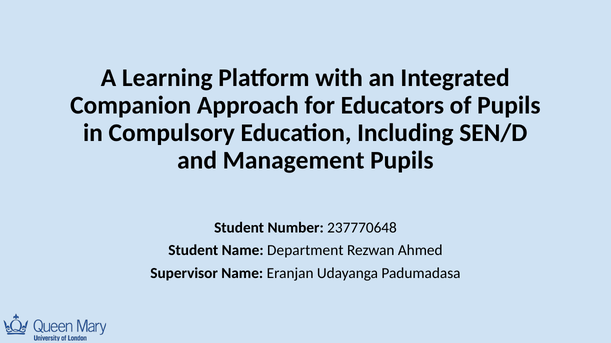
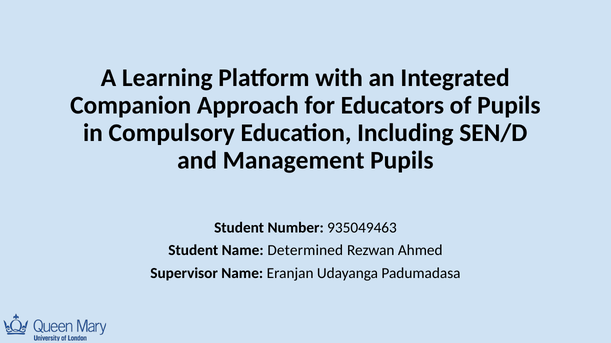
237770648: 237770648 -> 935049463
Department: Department -> Determined
